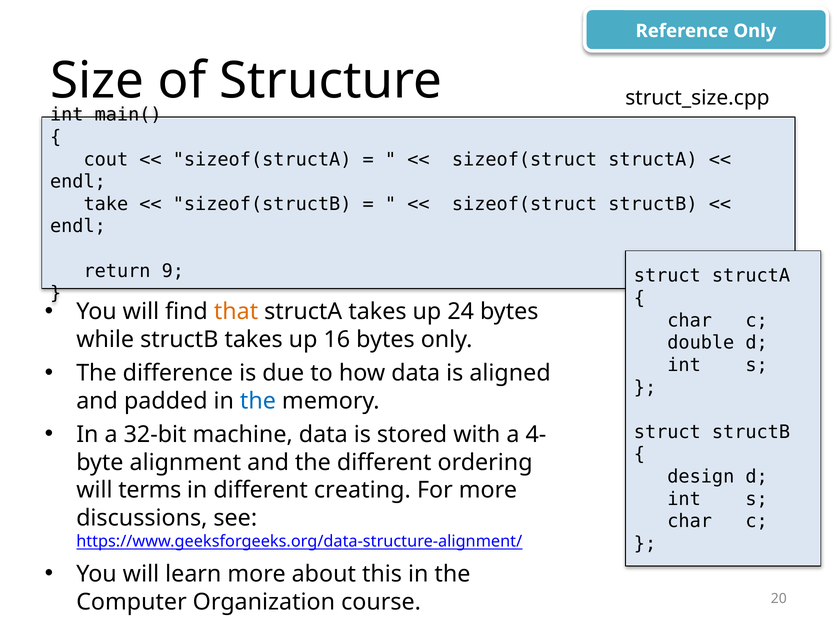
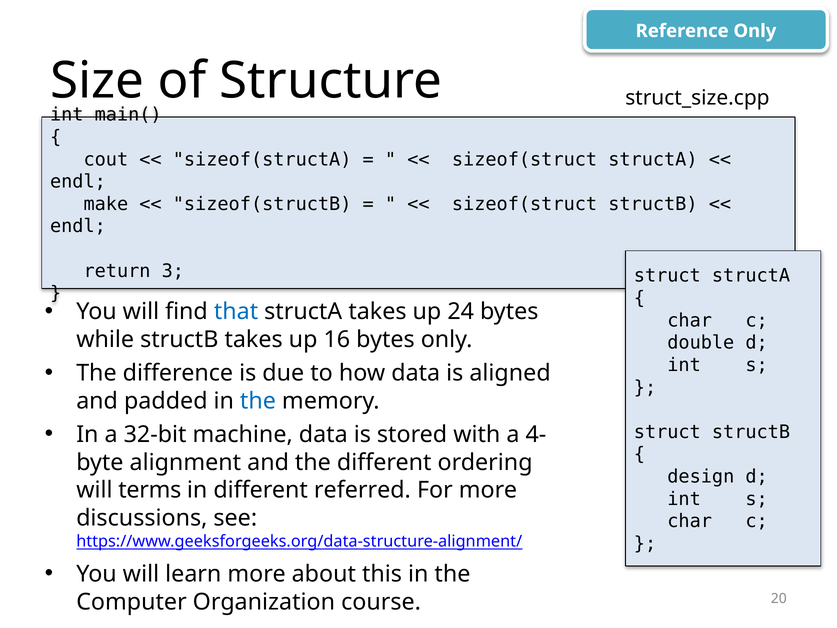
take: take -> make
9: 9 -> 3
that colour: orange -> blue
creating: creating -> referred
